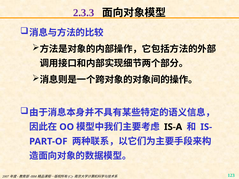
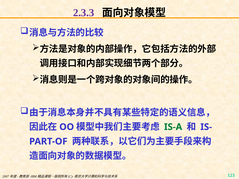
IS-A colour: black -> green
